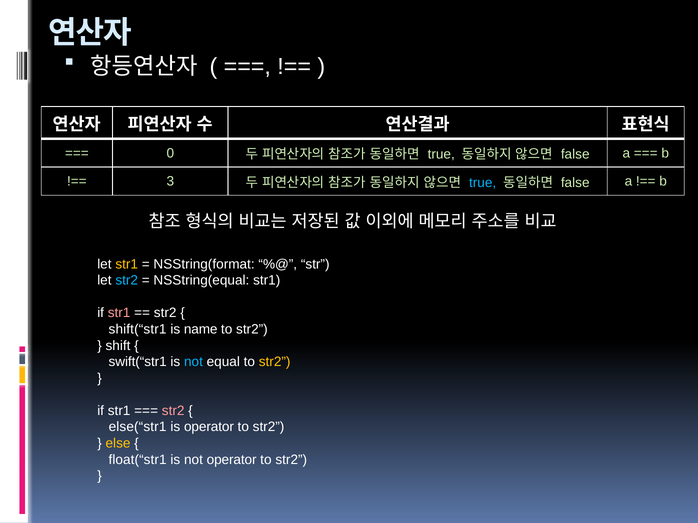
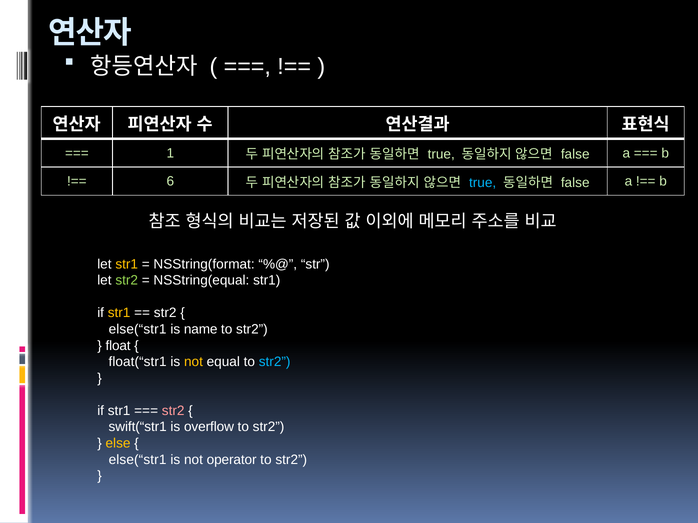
0: 0 -> 1
3: 3 -> 6
str2 at (127, 281) colour: light blue -> light green
str1 at (119, 313) colour: pink -> yellow
shift(“str1 at (138, 330): shift(“str1 -> else(“str1
shift: shift -> float
swift(“str1: swift(“str1 -> float(“str1
not at (193, 362) colour: light blue -> yellow
str2 at (275, 362) colour: yellow -> light blue
else(“str1: else(“str1 -> swift(“str1
is operator: operator -> overflow
float(“str1 at (138, 460): float(“str1 -> else(“str1
